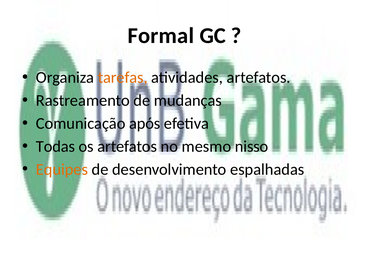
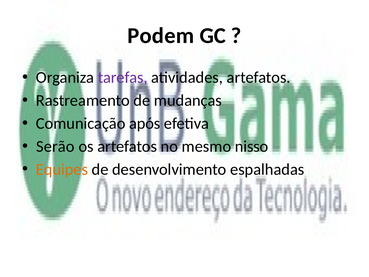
Formal: Formal -> Podem
tarefas colour: orange -> purple
Todas: Todas -> Serão
